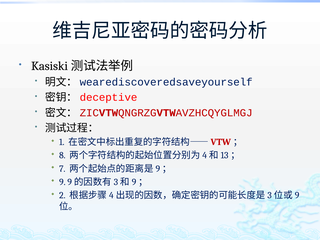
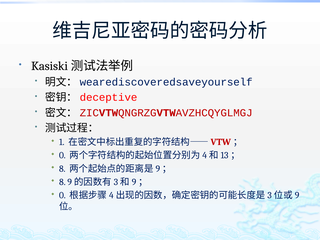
8 at (62, 155): 8 -> 0
7 at (62, 169): 7 -> 8
9 at (62, 182): 9 -> 8
2 at (62, 195): 2 -> 0
